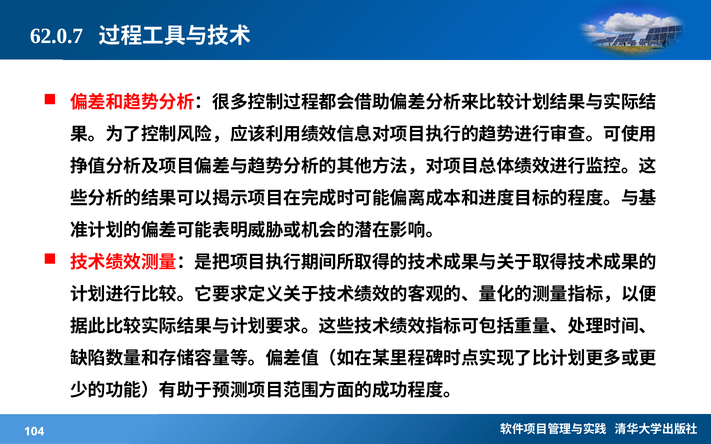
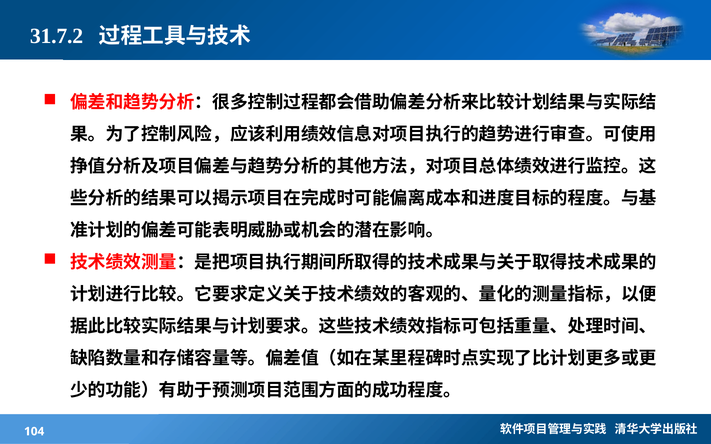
62.0.7: 62.0.7 -> 31.7.2
